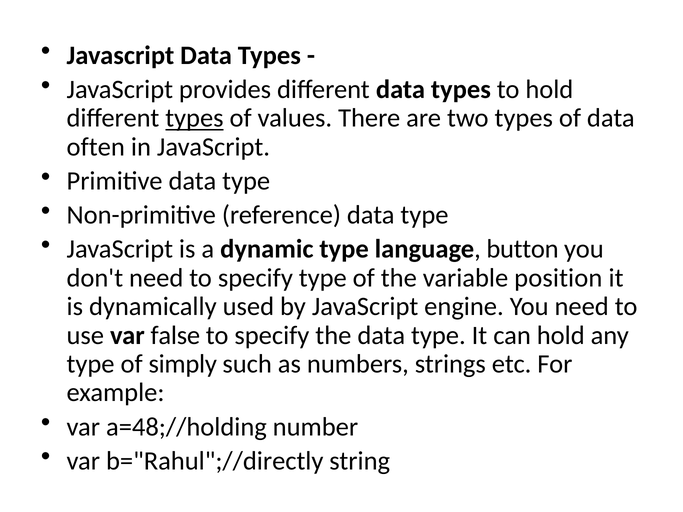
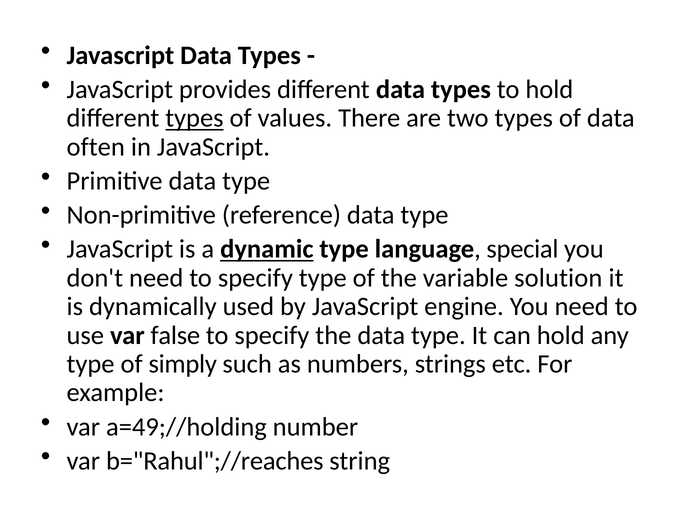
dynamic underline: none -> present
button: button -> special
position: position -> solution
a=48;//holding: a=48;//holding -> a=49;//holding
b="Rahul";//directly: b="Rahul";//directly -> b="Rahul";//reaches
